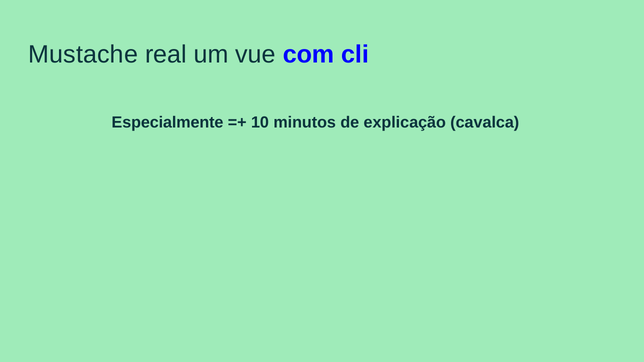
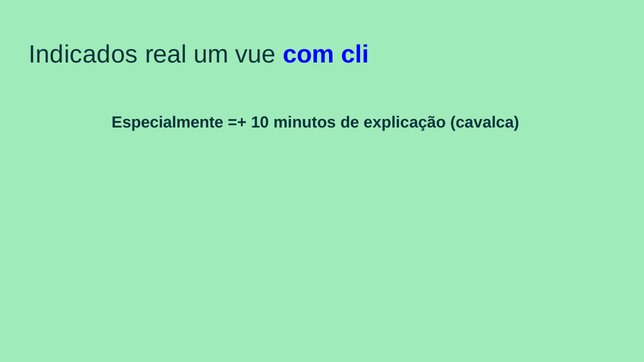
Mustache: Mustache -> Indicados
